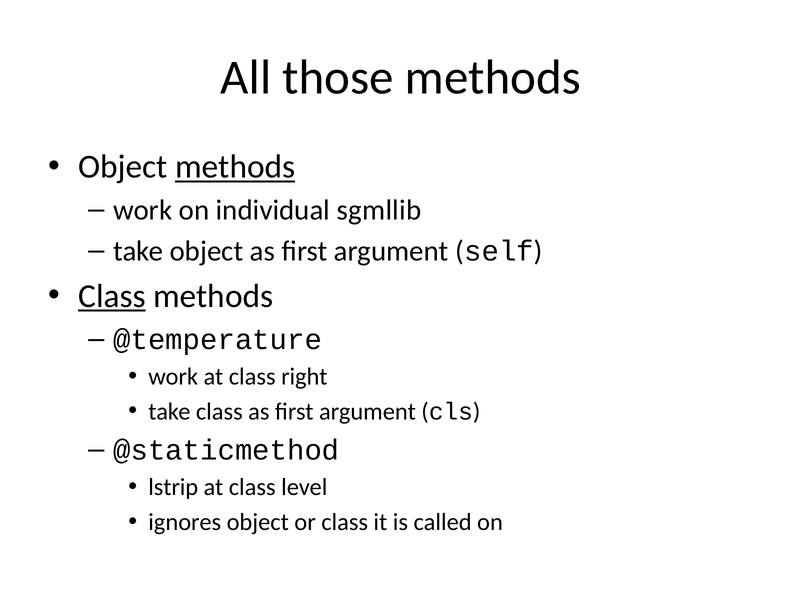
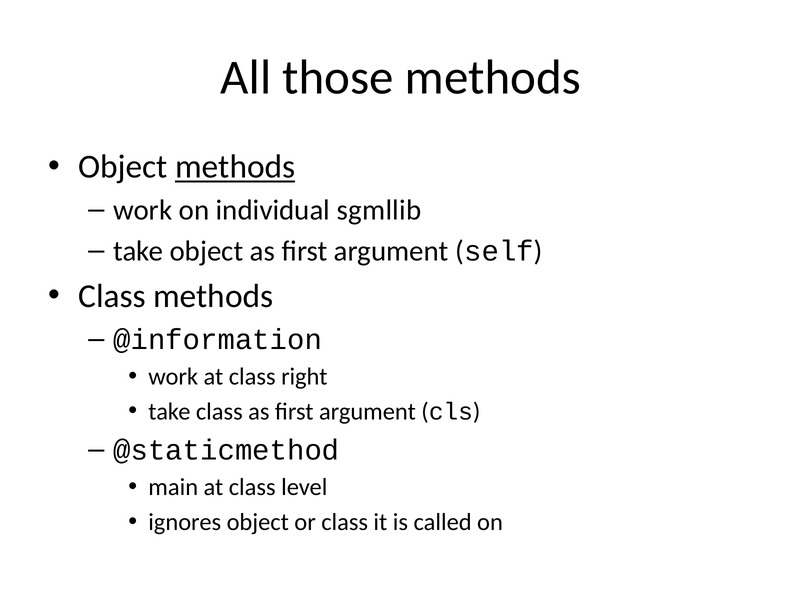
Class at (112, 296) underline: present -> none
@temperature: @temperature -> @information
lstrip: lstrip -> main
